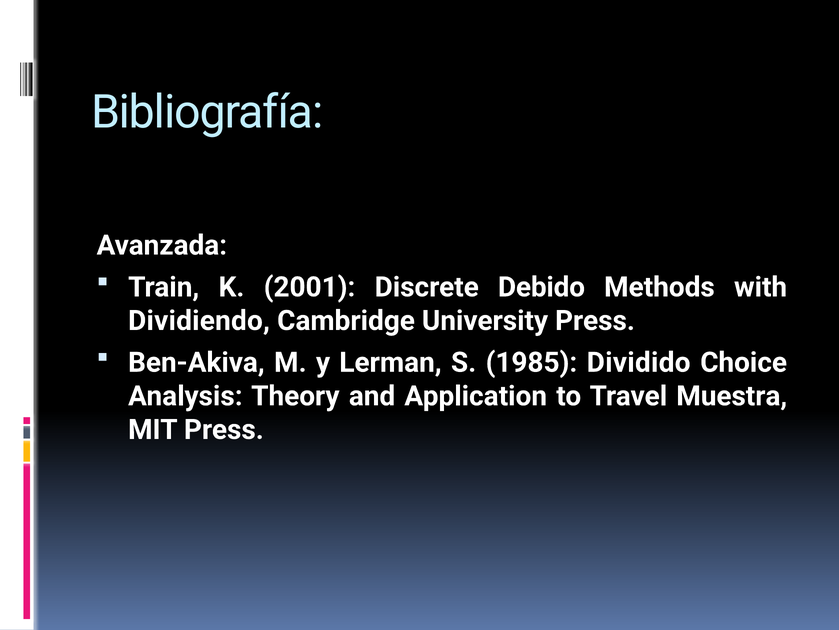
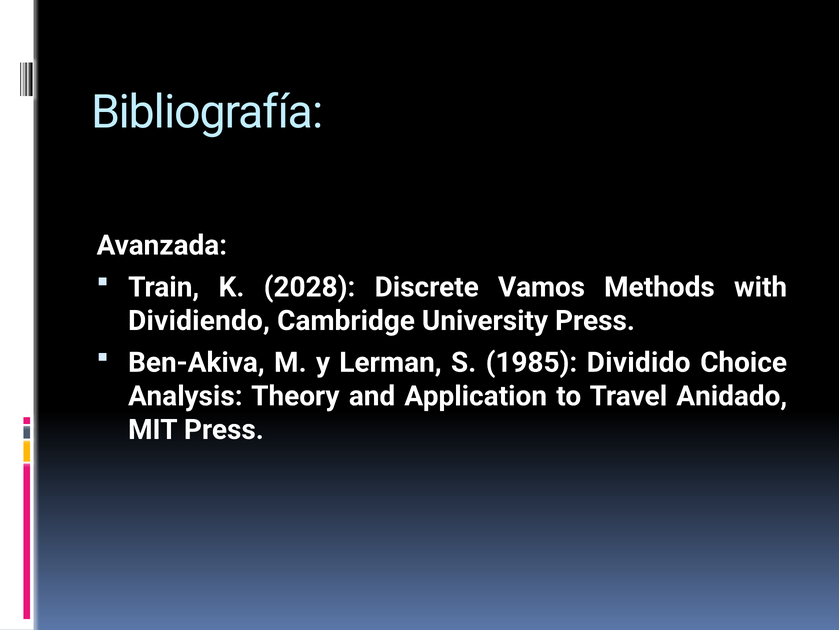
2001: 2001 -> 2028
Debido: Debido -> Vamos
Muestra: Muestra -> Anidado
